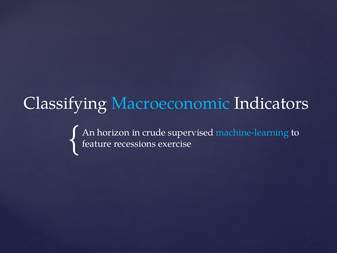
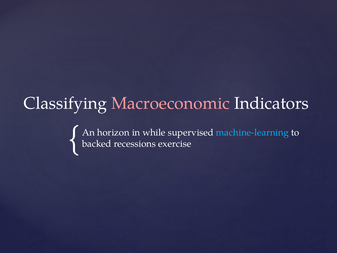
Macroeconomic colour: light blue -> pink
crude: crude -> while
feature: feature -> backed
